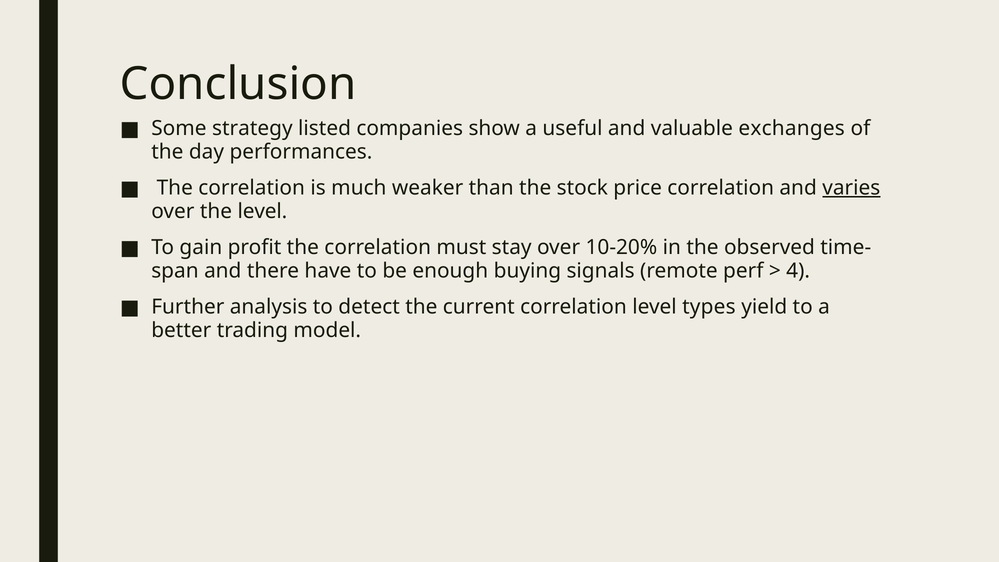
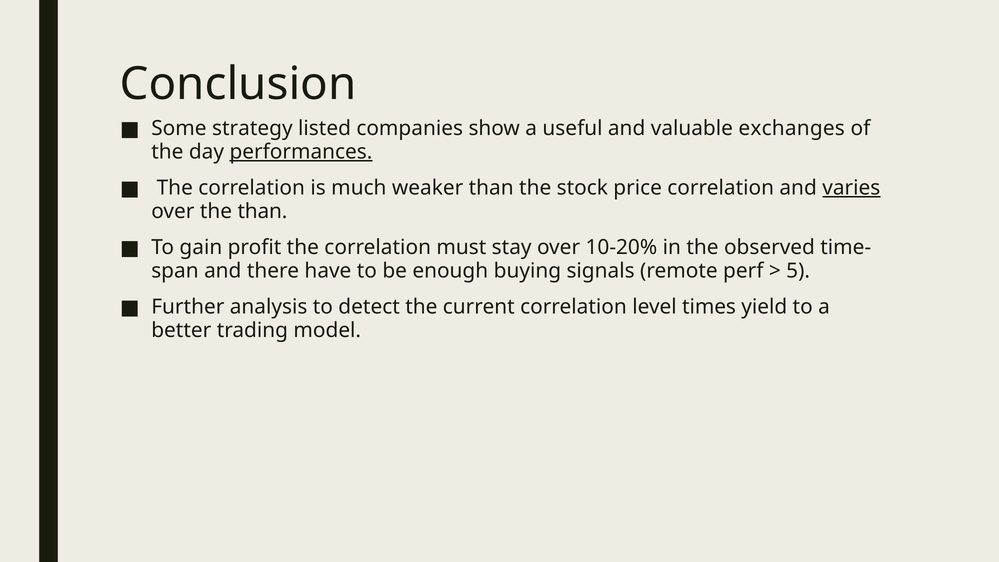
performances underline: none -> present
the level: level -> than
4: 4 -> 5
types: types -> times
